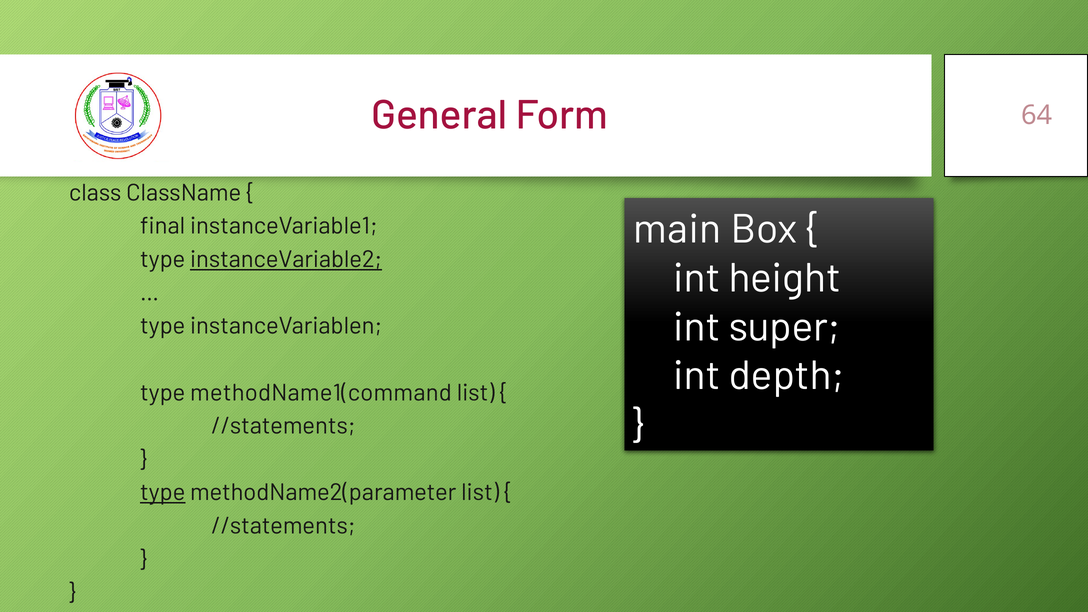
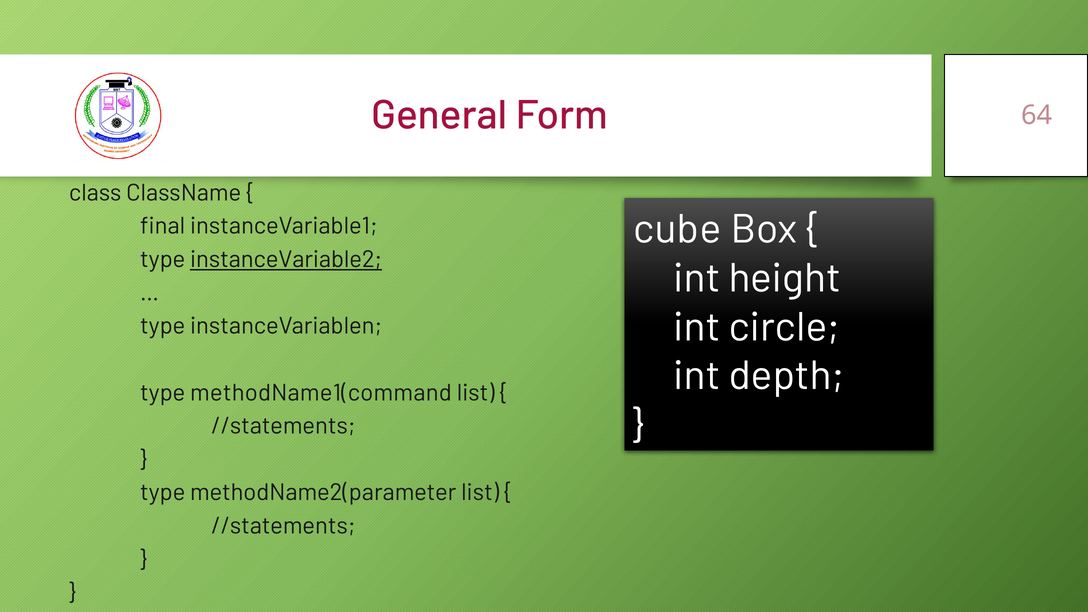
main: main -> cube
super: super -> circle
type at (163, 493) underline: present -> none
